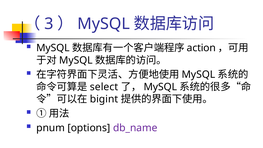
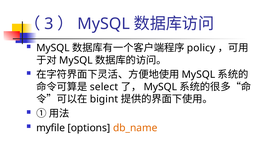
action: action -> policy
pnum: pnum -> myfile
db_name colour: purple -> orange
